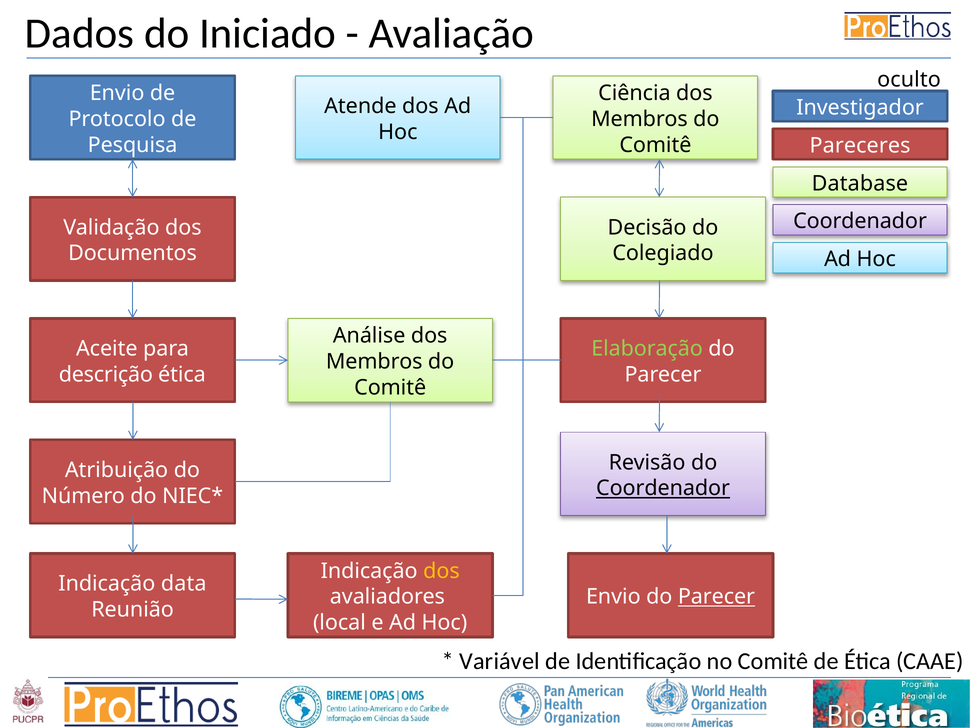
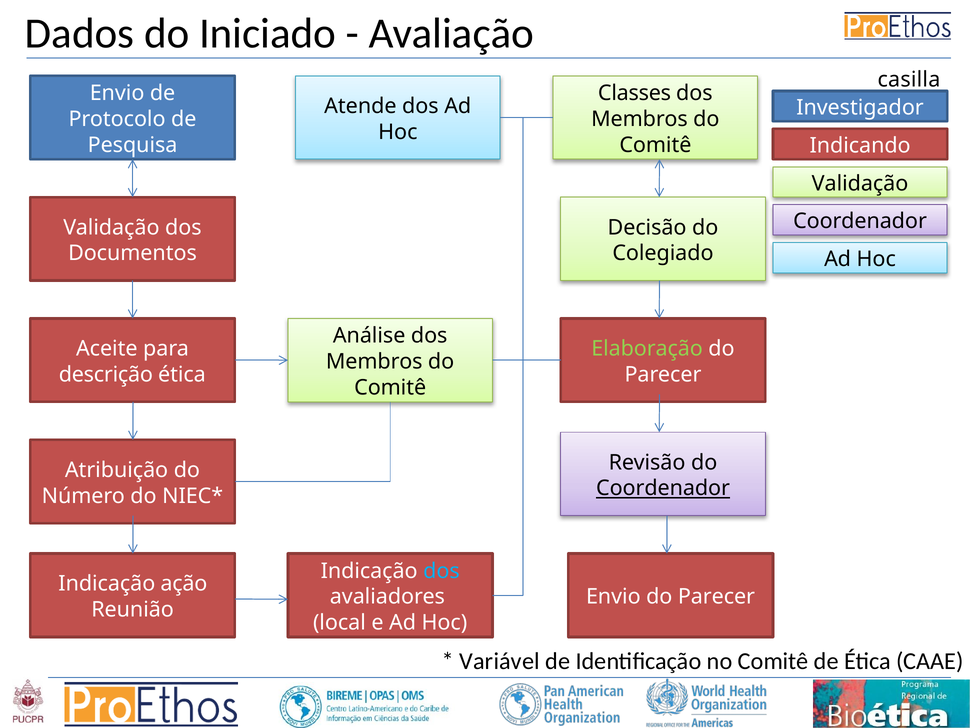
oculto: oculto -> casilla
Ciência: Ciência -> Classes
Pareceres: Pareceres -> Indicando
Database at (860, 183): Database -> Validação
dos at (441, 571) colour: yellow -> light blue
data: data -> ação
Parecer at (716, 596) underline: present -> none
